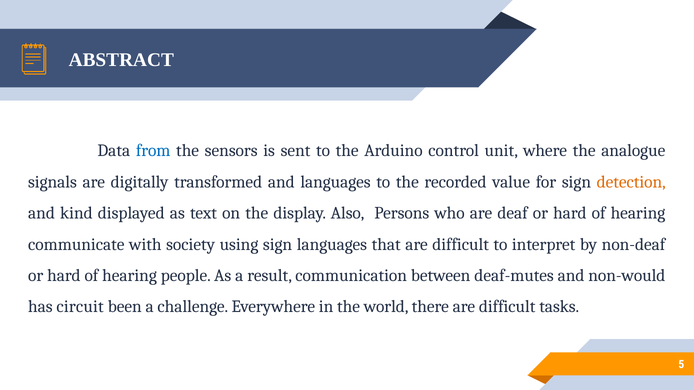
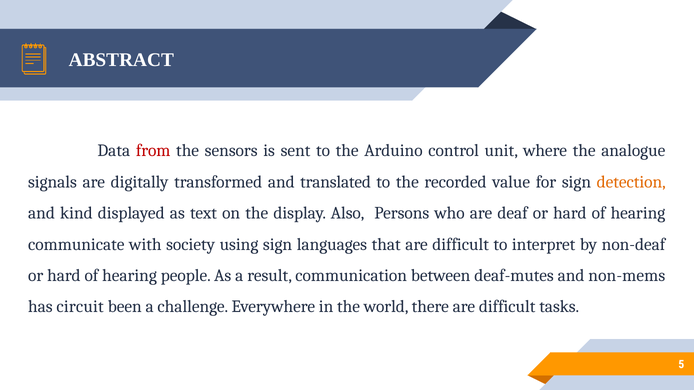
from colour: blue -> red
and languages: languages -> translated
non-would: non-would -> non-mems
